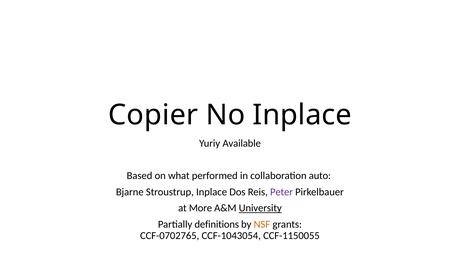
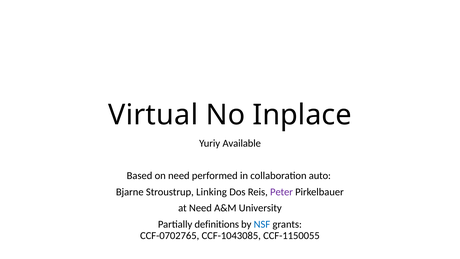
Copier: Copier -> Virtual
on what: what -> need
Stroustrup Inplace: Inplace -> Linking
at More: More -> Need
University underline: present -> none
NSF colour: orange -> blue
CCF-1043054: CCF-1043054 -> CCF-1043085
